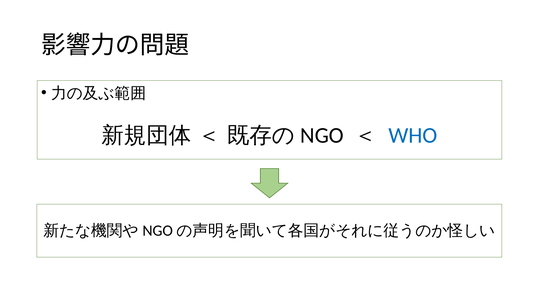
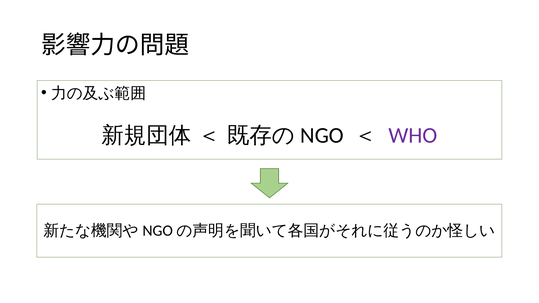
WHO colour: blue -> purple
